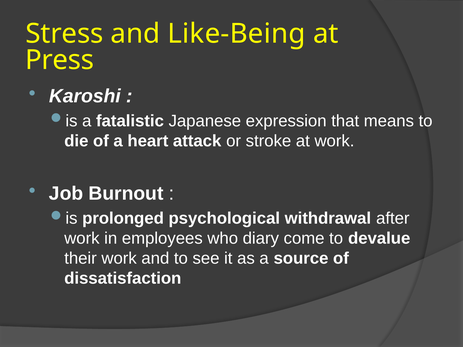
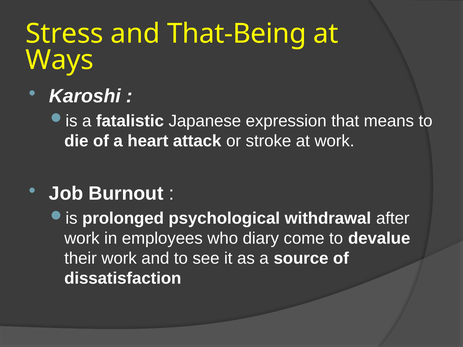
Like-Being: Like-Being -> That-Being
Press: Press -> Ways
